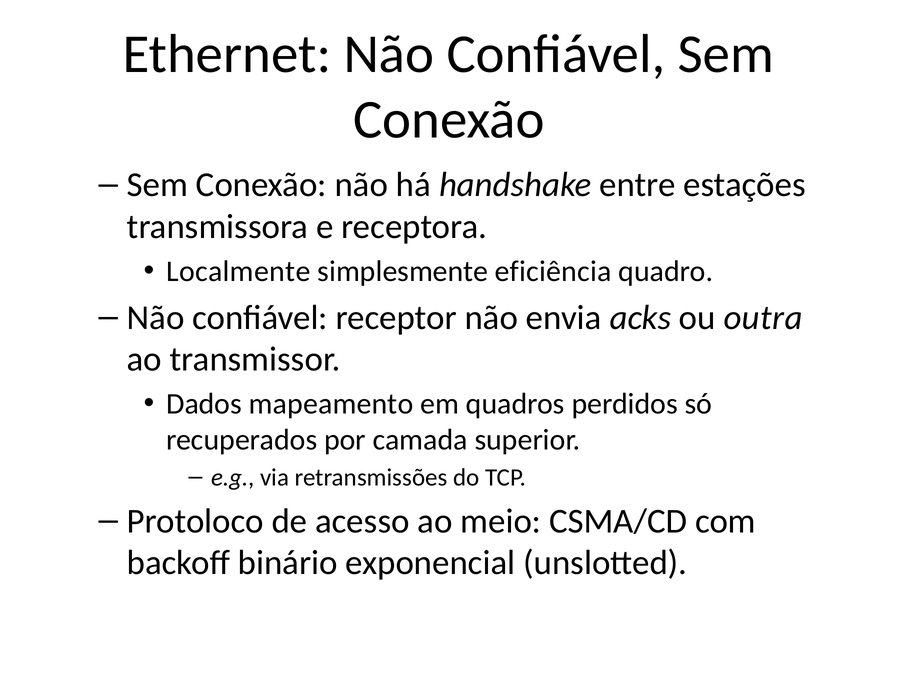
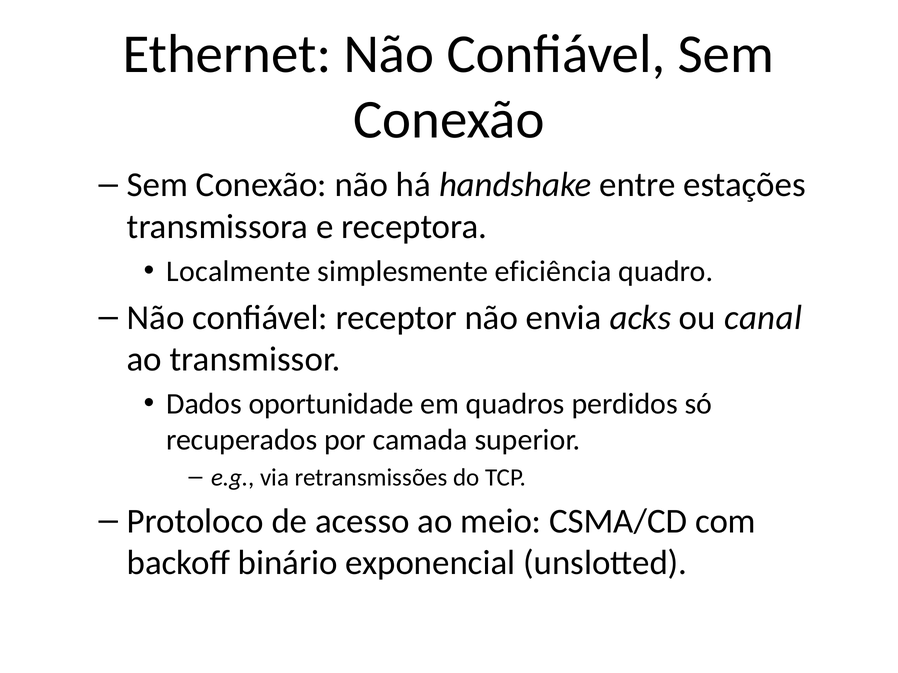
outra: outra -> canal
mapeamento: mapeamento -> oportunidade
